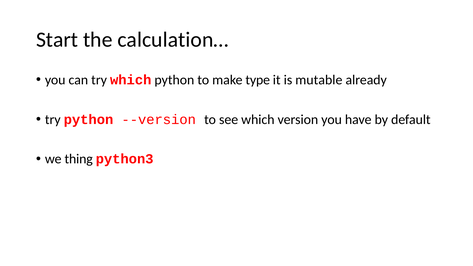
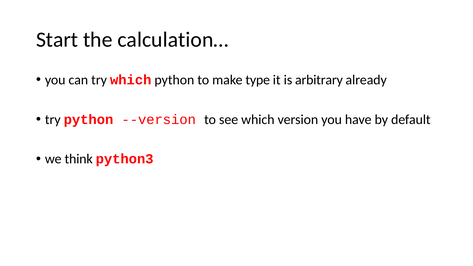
mutable: mutable -> arbitrary
thing: thing -> think
